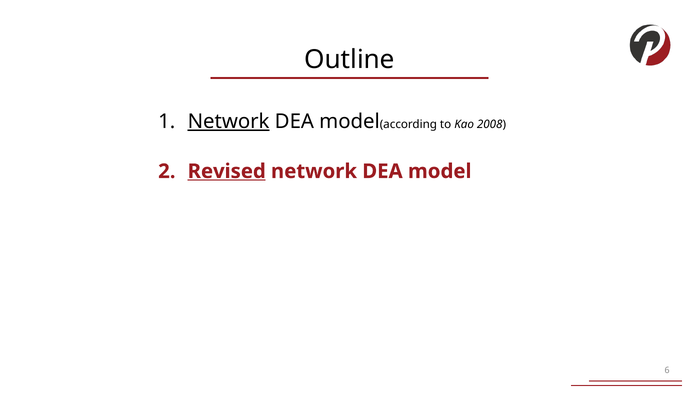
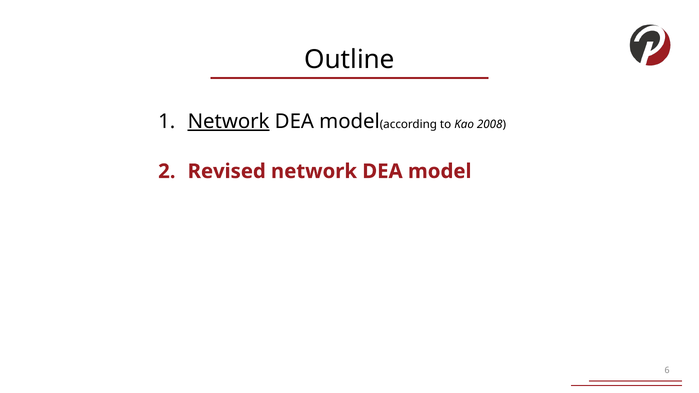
Revised underline: present -> none
